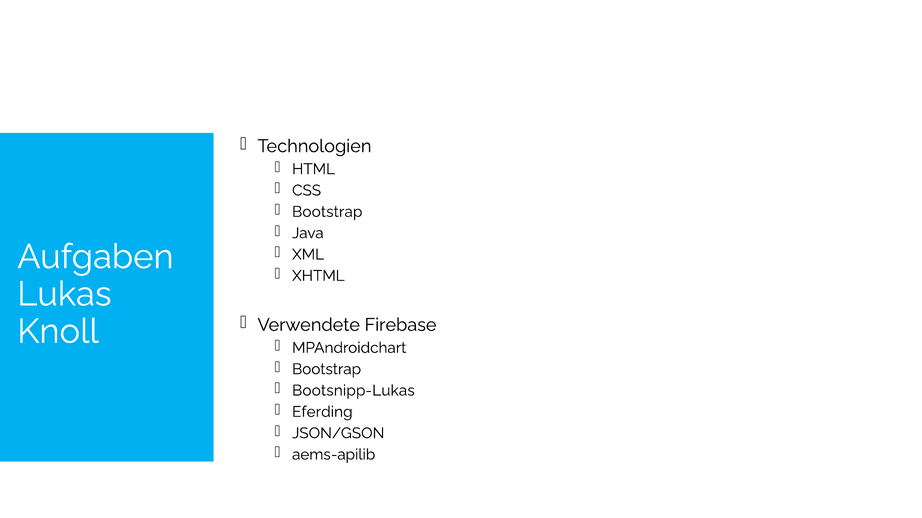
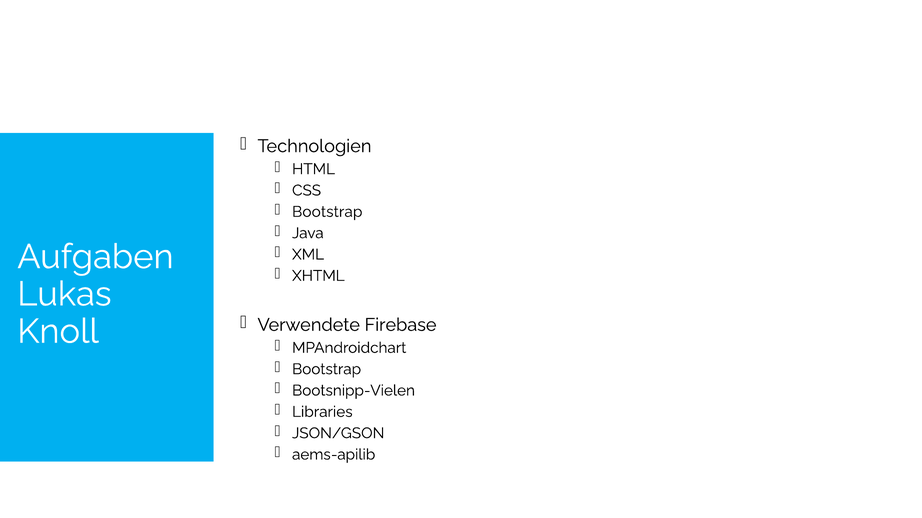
Bootsnipp-Lukas: Bootsnipp-Lukas -> Bootsnipp-Vielen
Eferding: Eferding -> Libraries
